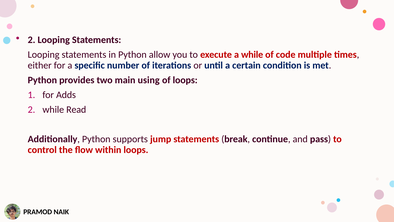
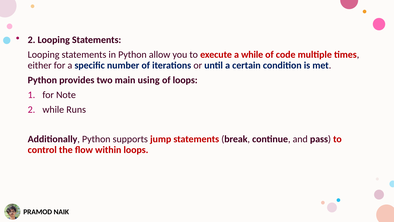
Adds: Adds -> Note
Read: Read -> Runs
